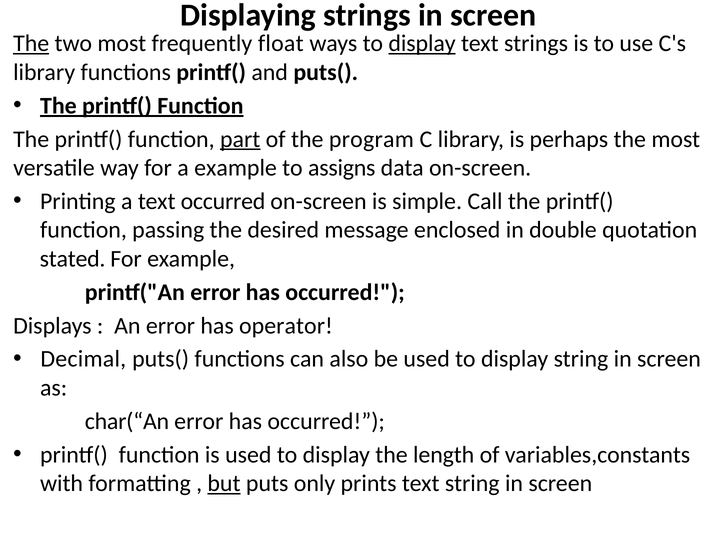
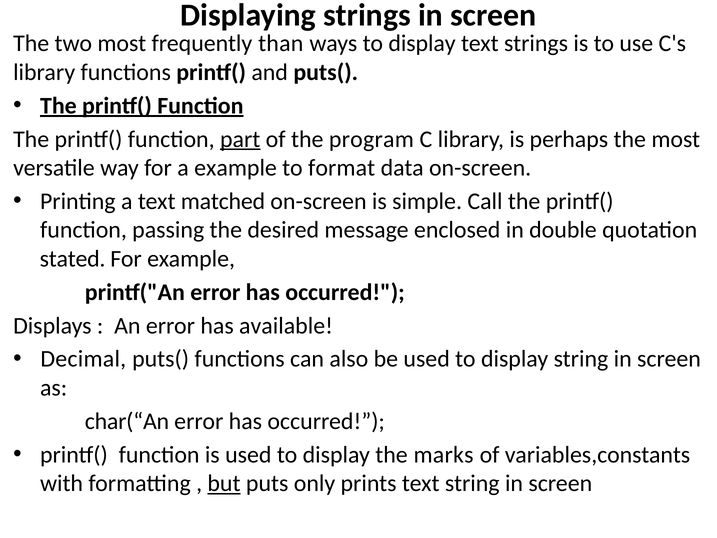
The at (31, 44) underline: present -> none
float: float -> than
display at (422, 44) underline: present -> none
assigns: assigns -> format
text occurred: occurred -> matched
operator: operator -> available
length: length -> marks
